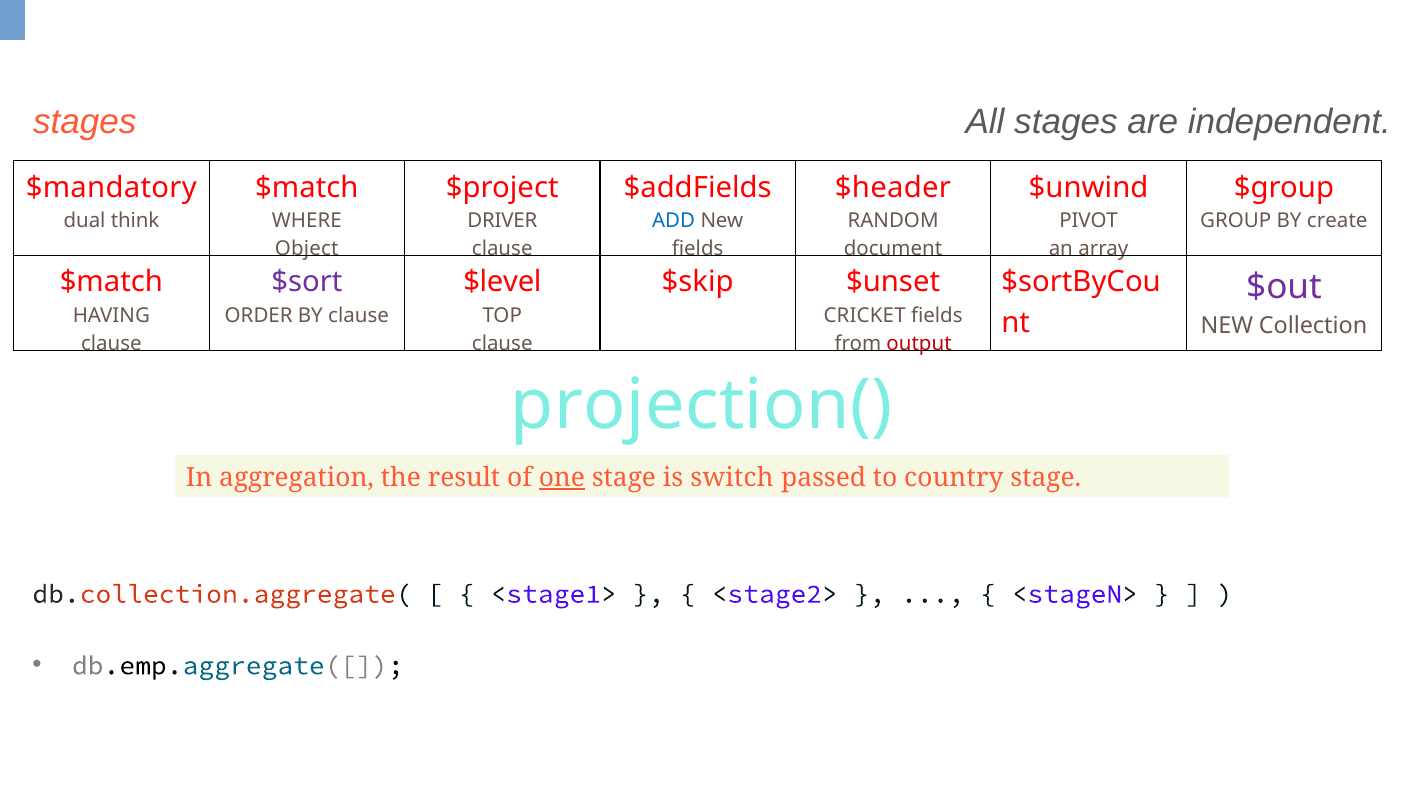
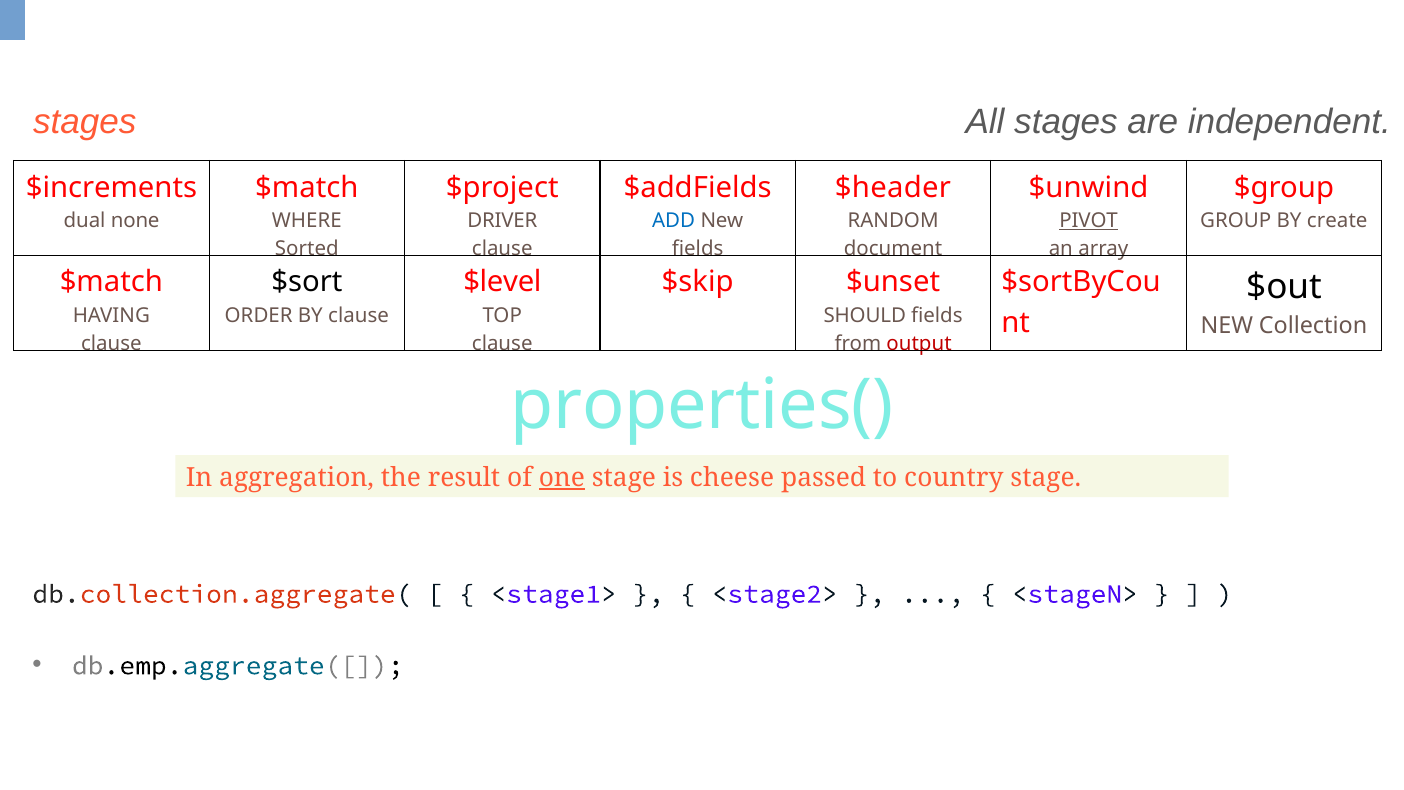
$mandatory: $mandatory -> $increments
think: think -> none
PIVOT underline: none -> present
Object: Object -> Sorted
$sort colour: purple -> black
$out colour: purple -> black
CRICKET: CRICKET -> SHOULD
projection(: projection( -> properties(
switch: switch -> cheese
